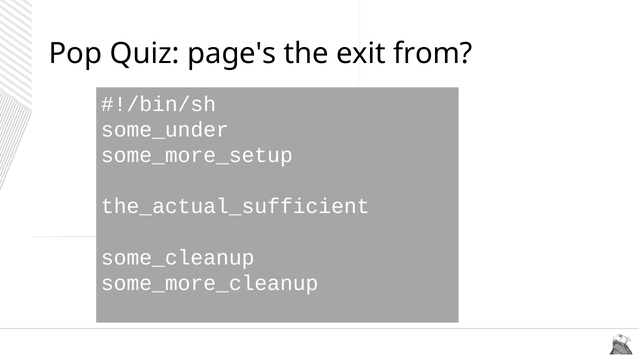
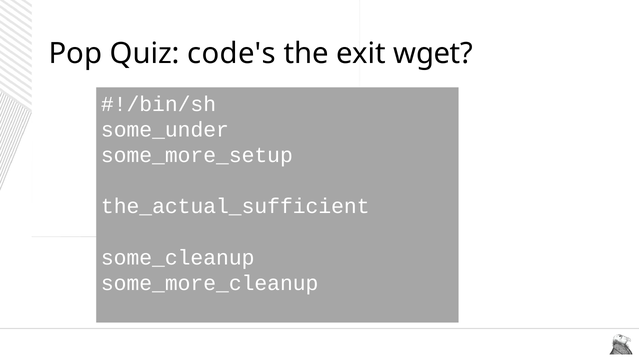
page's: page's -> code's
from: from -> wget
